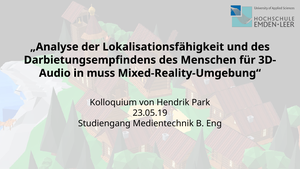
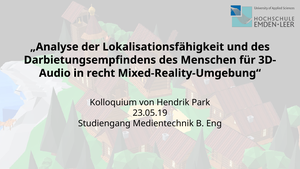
muss: muss -> recht
